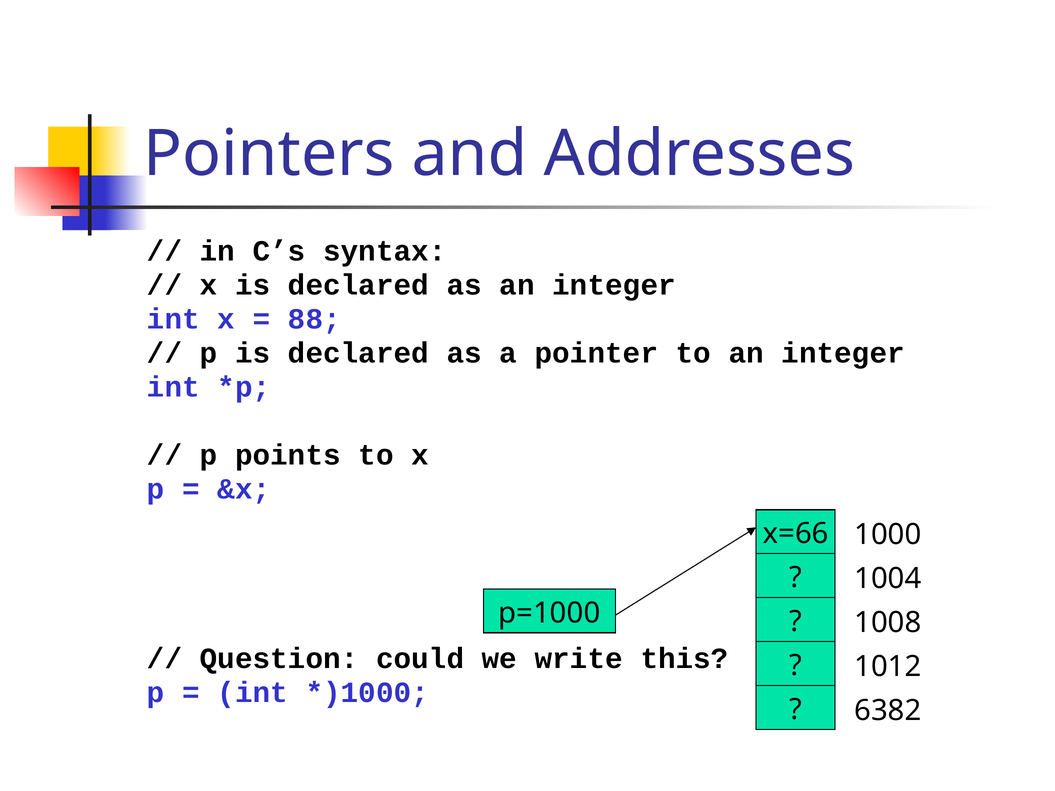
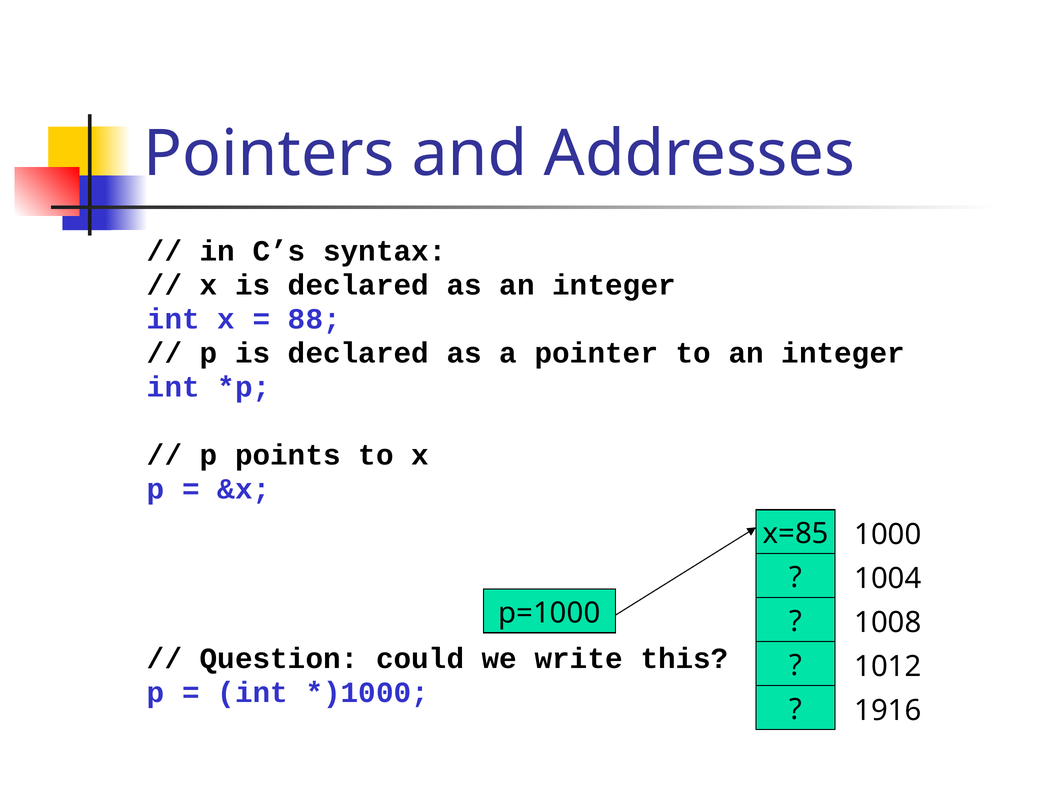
x=66: x=66 -> x=85
6382: 6382 -> 1916
